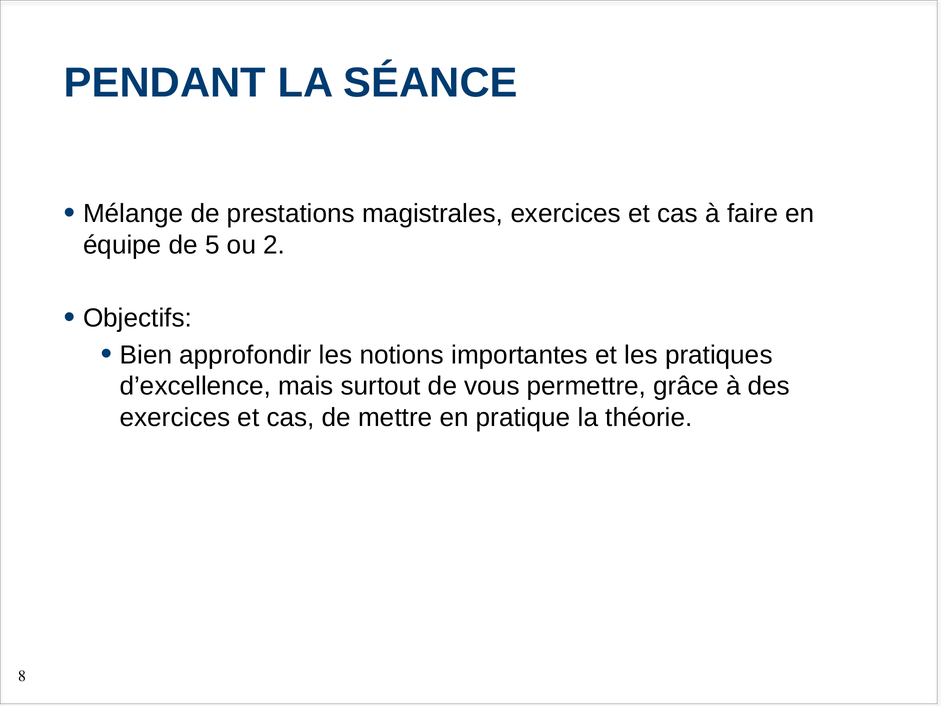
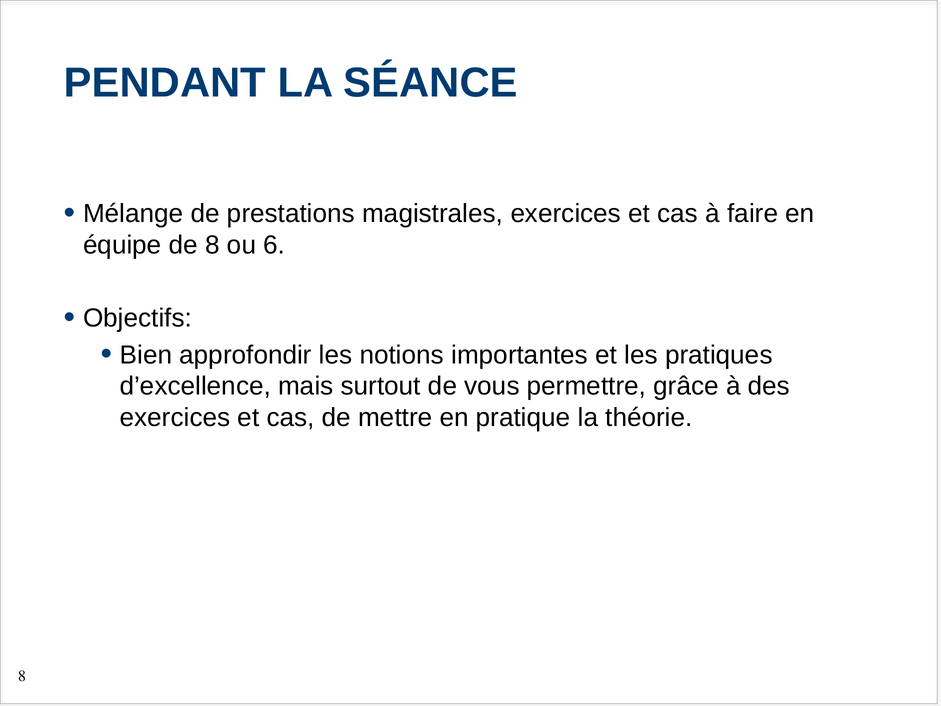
de 5: 5 -> 8
2: 2 -> 6
